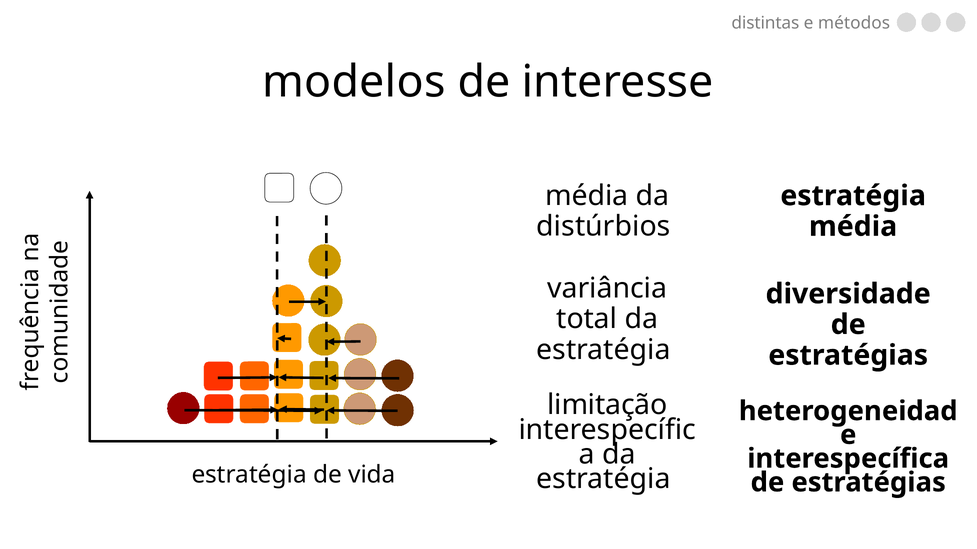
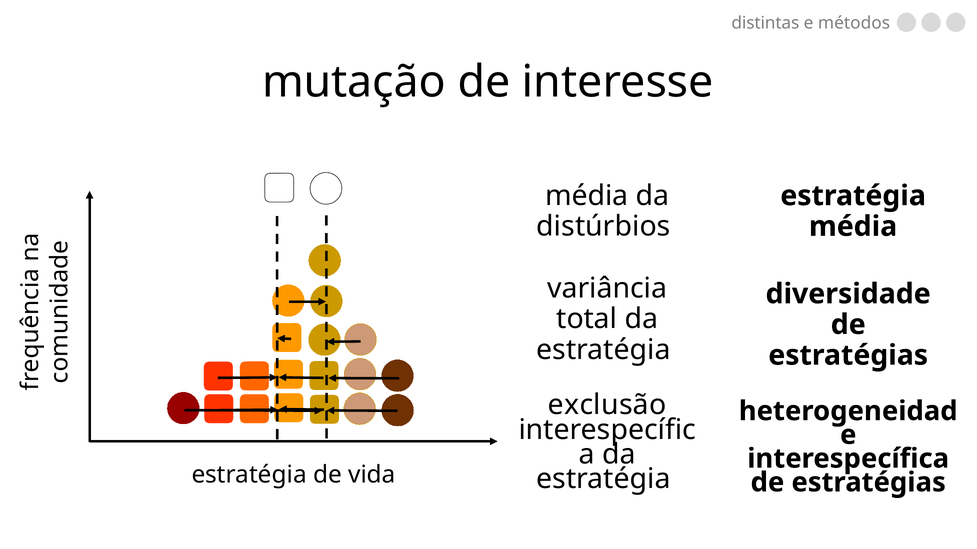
modelos: modelos -> mutação
limitação: limitação -> exclusão
